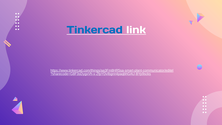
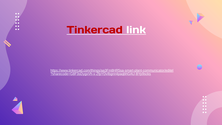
Tinkercad colour: blue -> red
